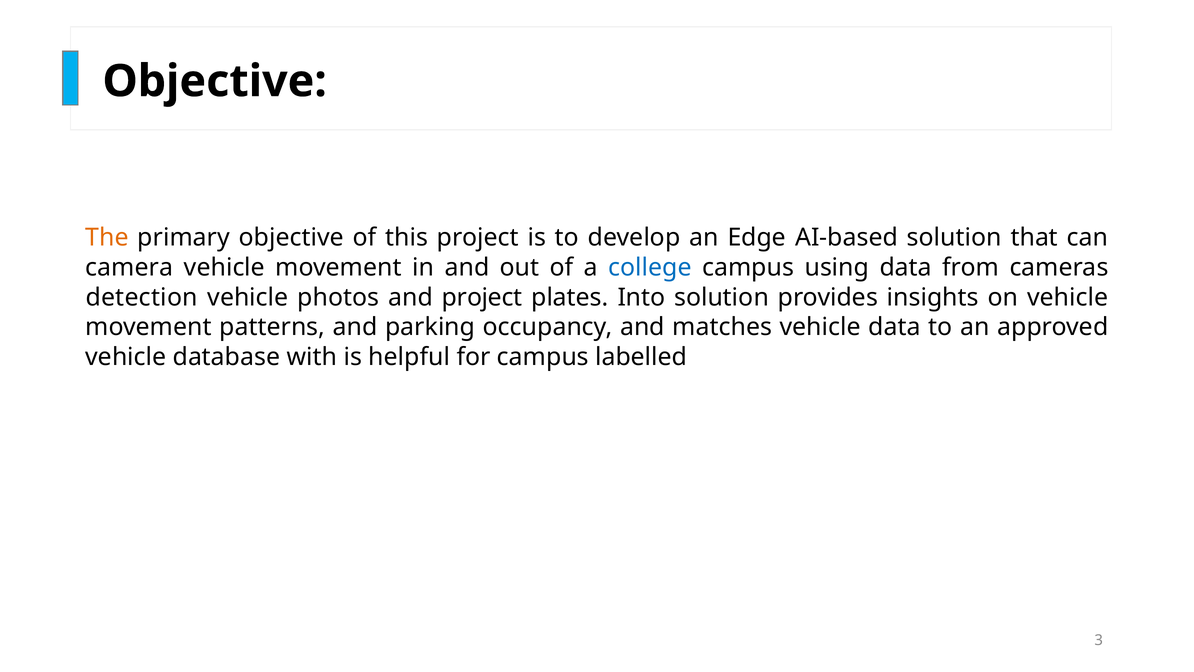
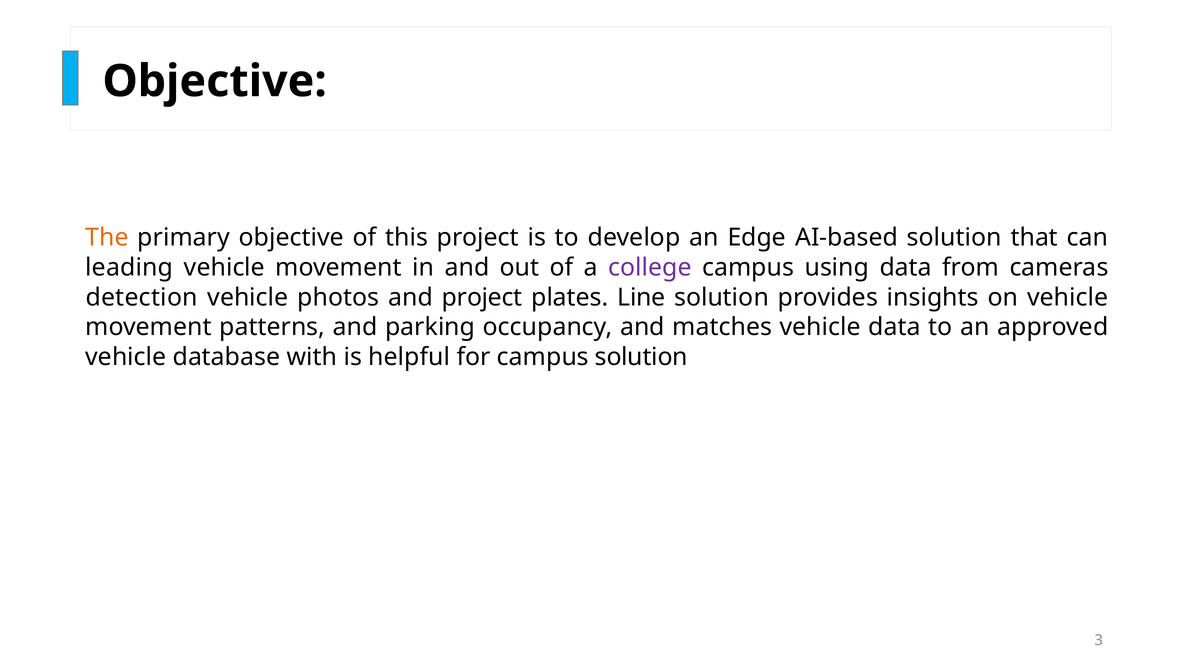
camera: camera -> leading
college colour: blue -> purple
Into: Into -> Line
campus labelled: labelled -> solution
